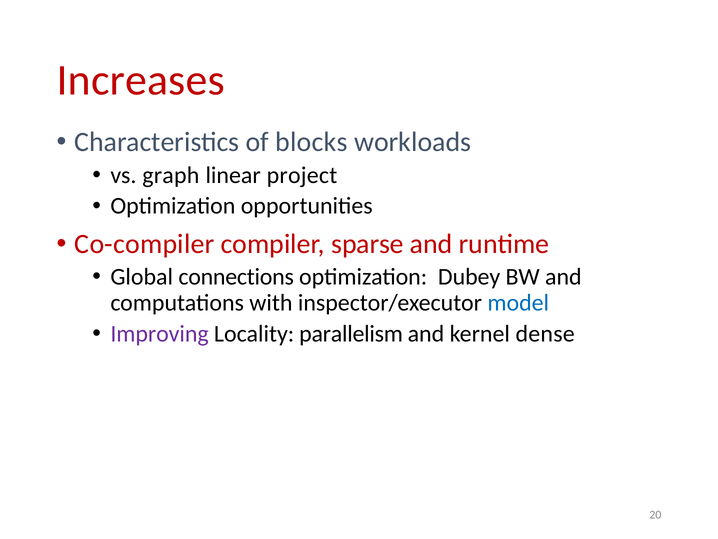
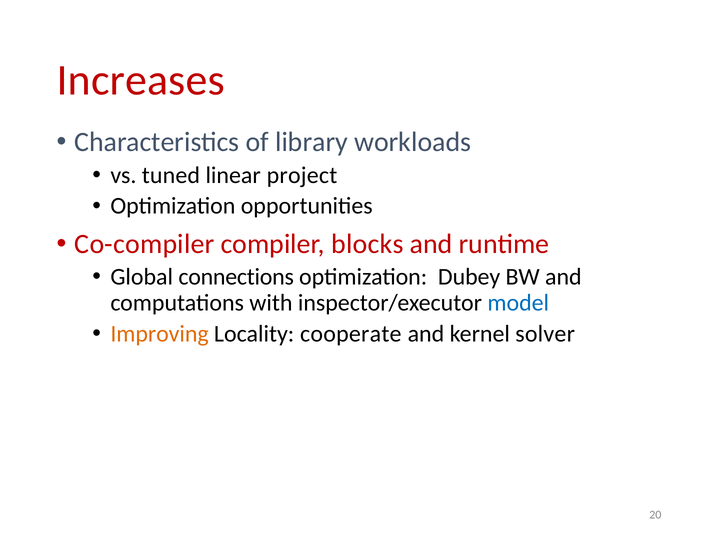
blocks: blocks -> library
graph: graph -> tuned
sparse: sparse -> blocks
Improving colour: purple -> orange
parallelism: parallelism -> cooperate
dense: dense -> solver
